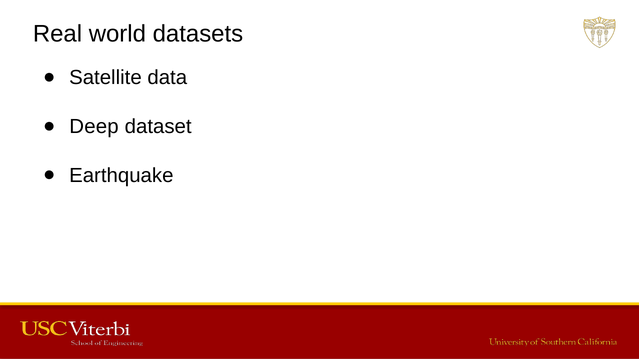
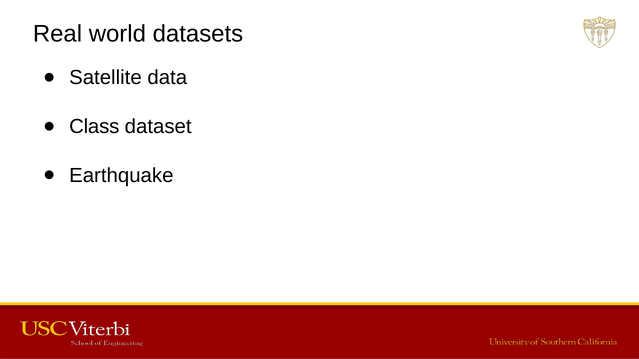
Deep: Deep -> Class
